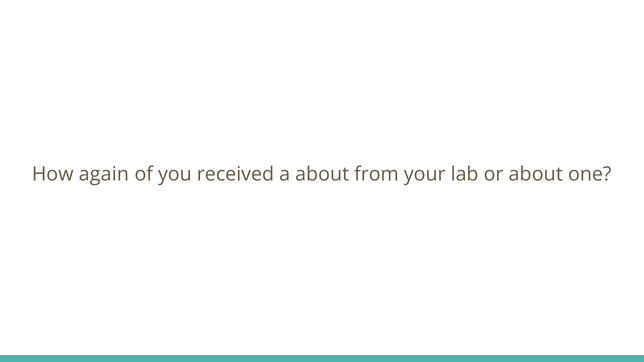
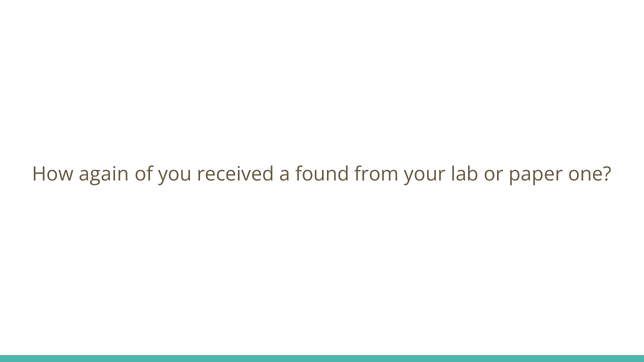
a about: about -> found
or about: about -> paper
